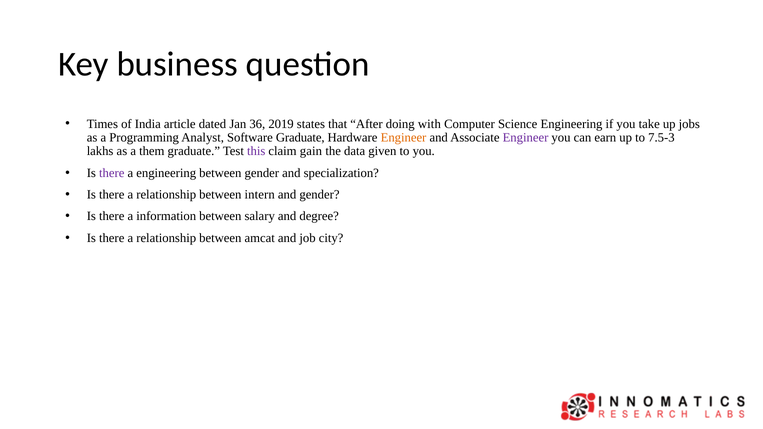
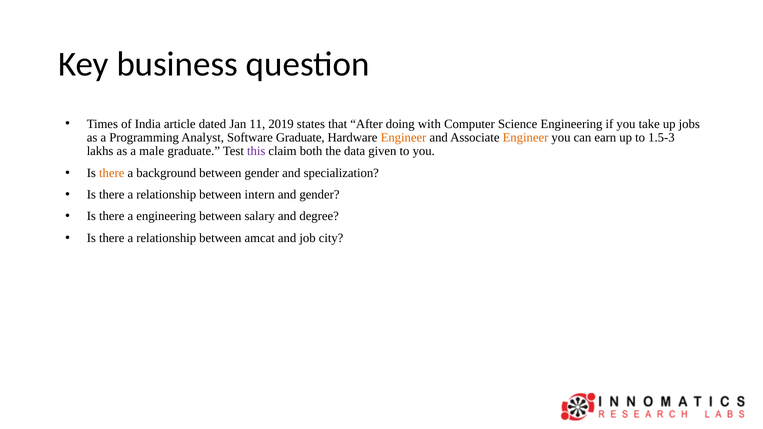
36: 36 -> 11
Engineer at (526, 138) colour: purple -> orange
7.5-3: 7.5-3 -> 1.5-3
them: them -> male
gain: gain -> both
there at (112, 173) colour: purple -> orange
a engineering: engineering -> background
a information: information -> engineering
